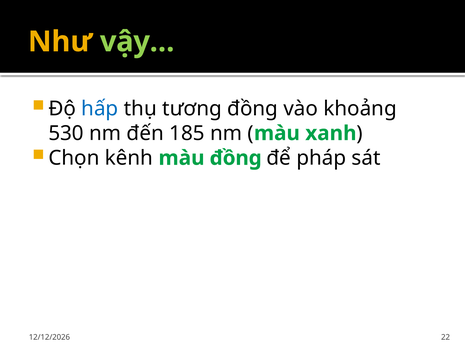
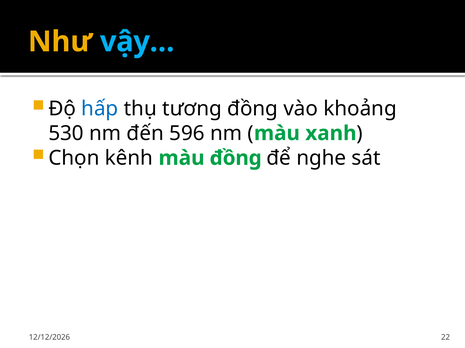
vậy… colour: light green -> light blue
185: 185 -> 596
pháp: pháp -> nghe
